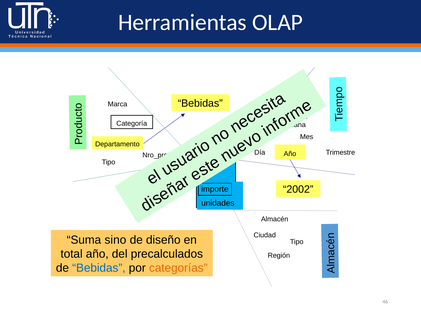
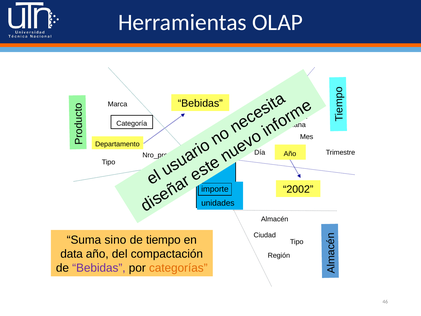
diseño: diseño -> tiempo
total: total -> data
precalculados: precalculados -> compactación
Bebidas at (99, 268) colour: blue -> purple
